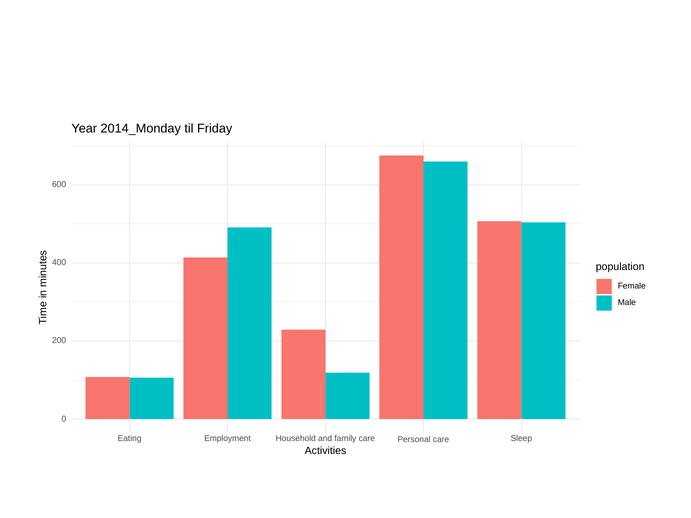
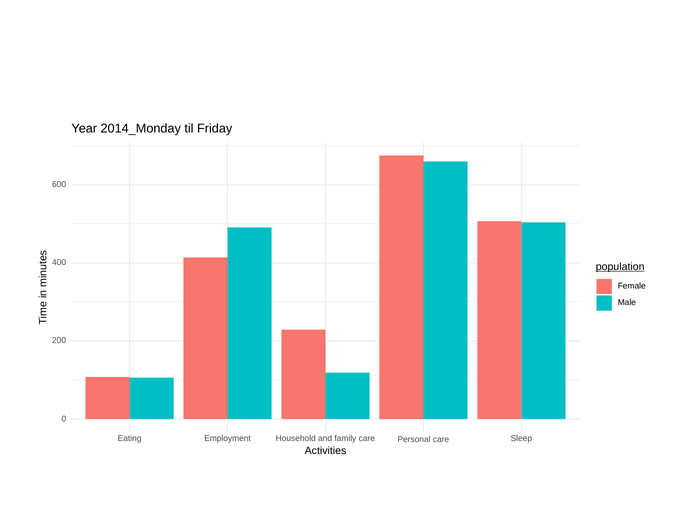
population underline: none -> present
